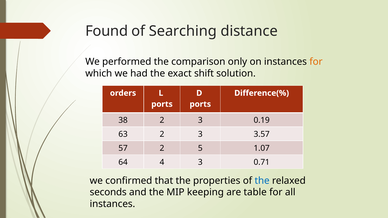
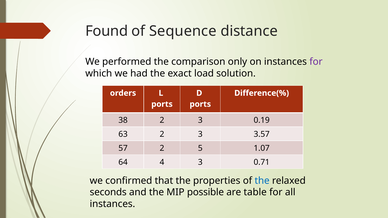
Searching: Searching -> Sequence
for at (316, 62) colour: orange -> purple
shift: shift -> load
keeping: keeping -> possible
